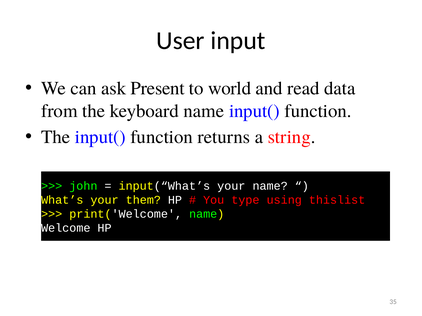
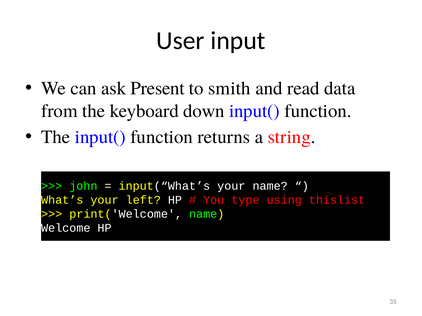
world: world -> smith
keyboard name: name -> down
them: them -> left
